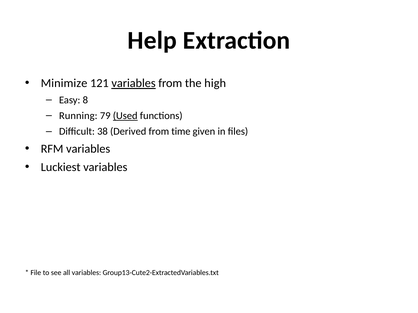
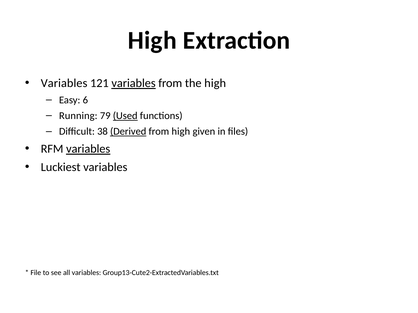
Help at (152, 40): Help -> High
Minimize at (64, 83): Minimize -> Variables
8: 8 -> 6
Derived underline: none -> present
from time: time -> high
variables at (88, 149) underline: none -> present
